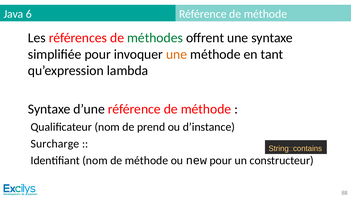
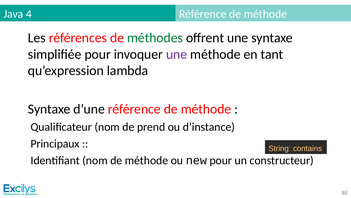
6: 6 -> 4
une at (177, 54) colour: orange -> purple
Surcharge: Surcharge -> Principaux
